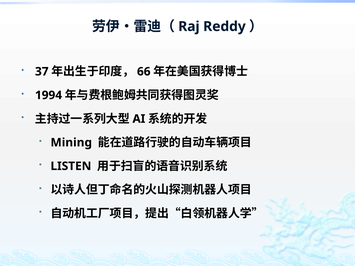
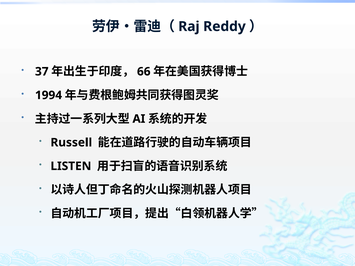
Mining: Mining -> Russell
